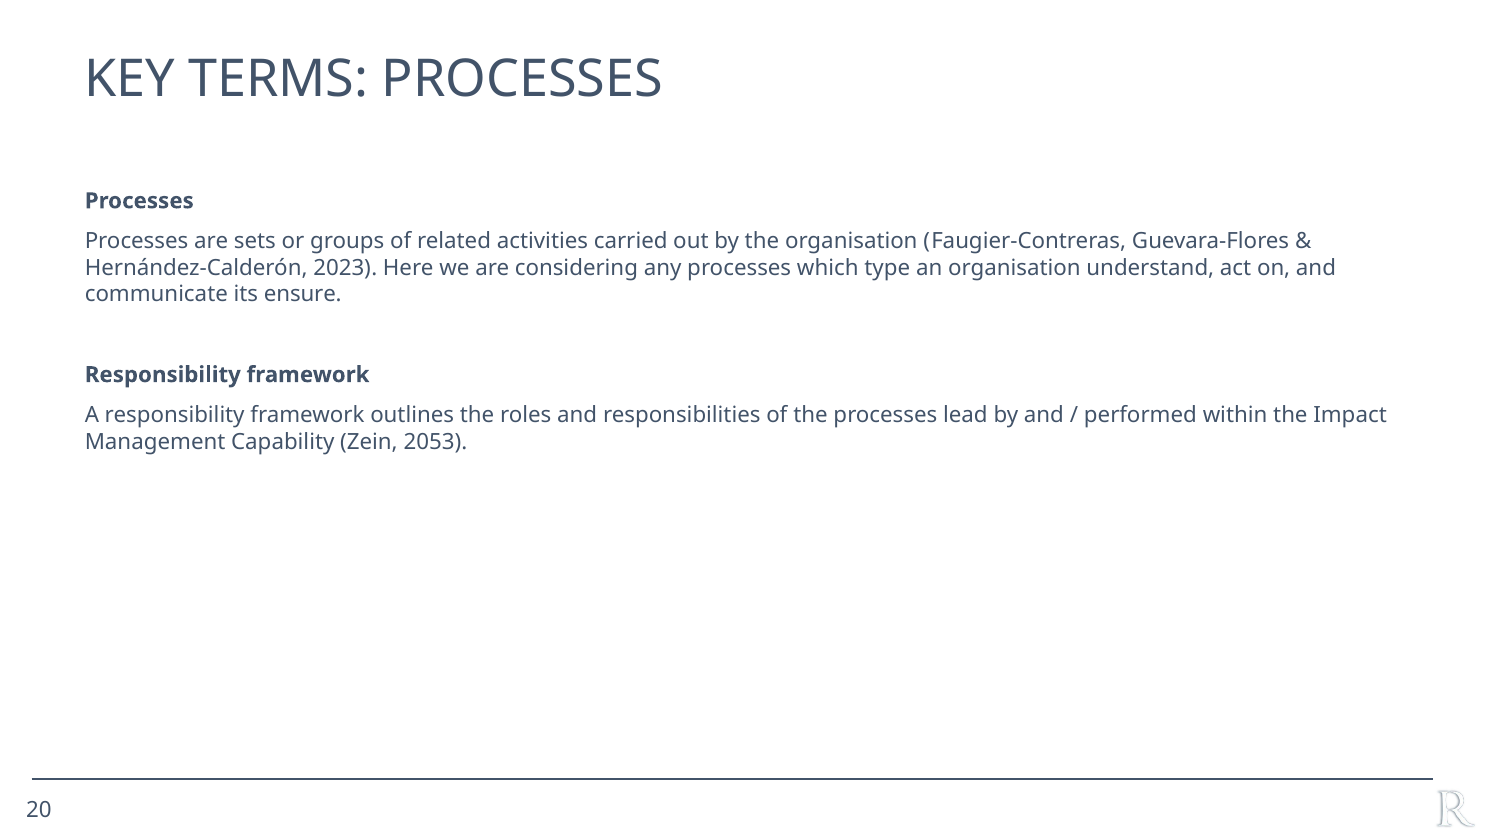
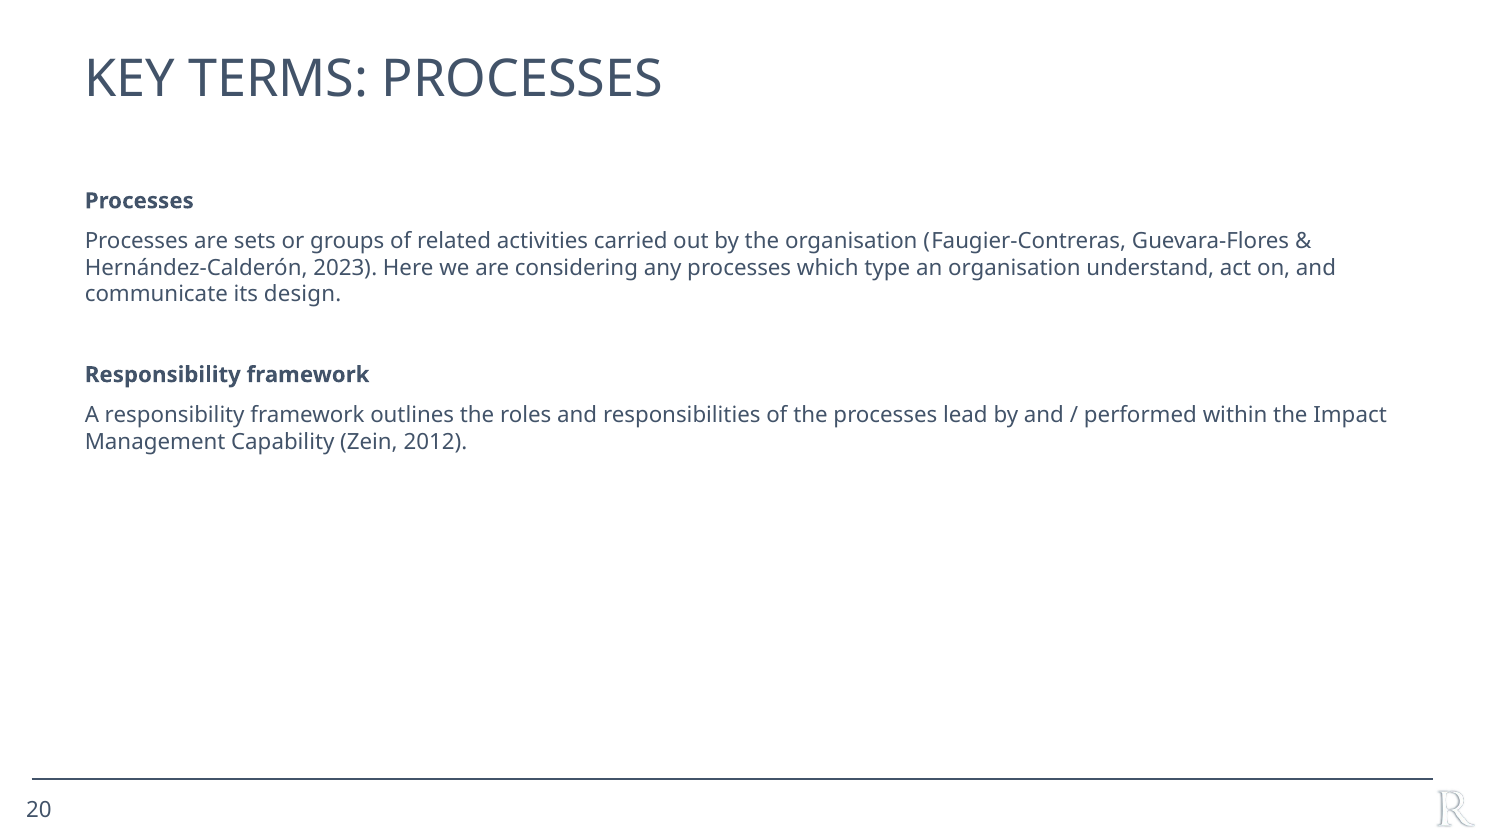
ensure: ensure -> design
2053: 2053 -> 2012
